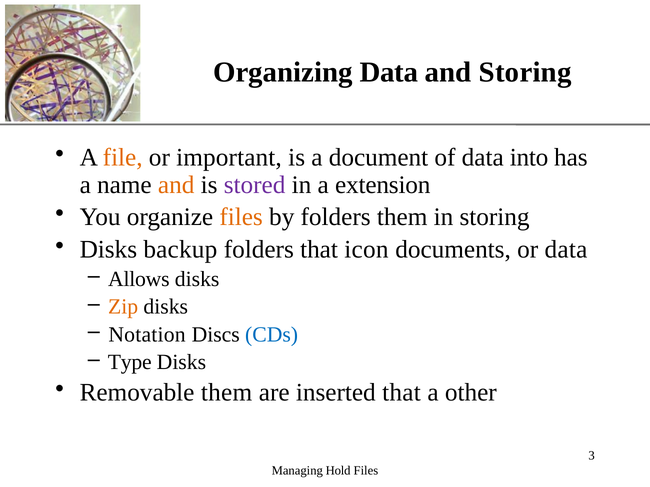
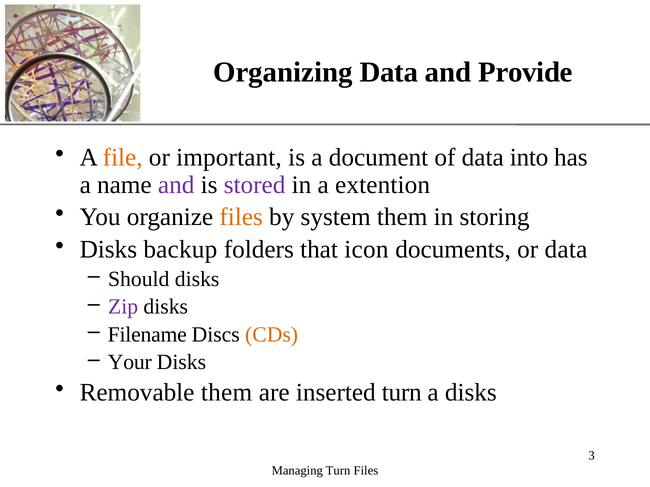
and Storing: Storing -> Provide
and at (176, 185) colour: orange -> purple
extension: extension -> extention
by folders: folders -> system
Allows: Allows -> Should
Zip colour: orange -> purple
Notation: Notation -> Filename
CDs colour: blue -> orange
Type: Type -> Your
inserted that: that -> turn
a other: other -> disks
Managing Hold: Hold -> Turn
